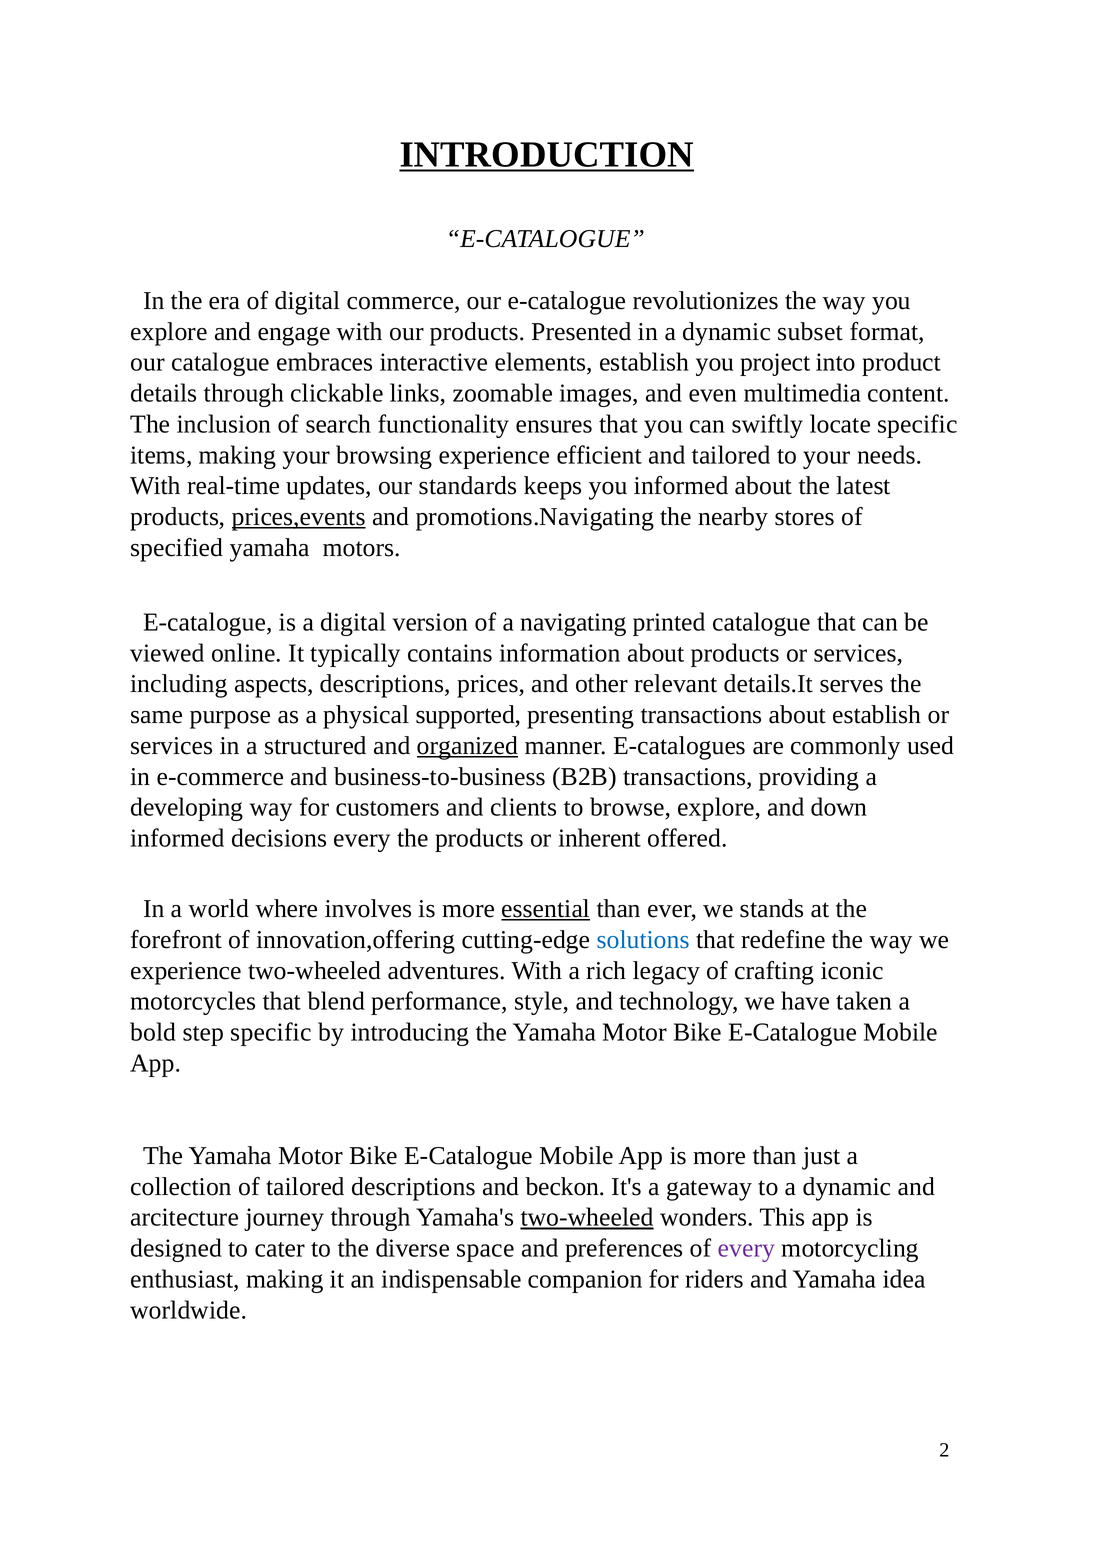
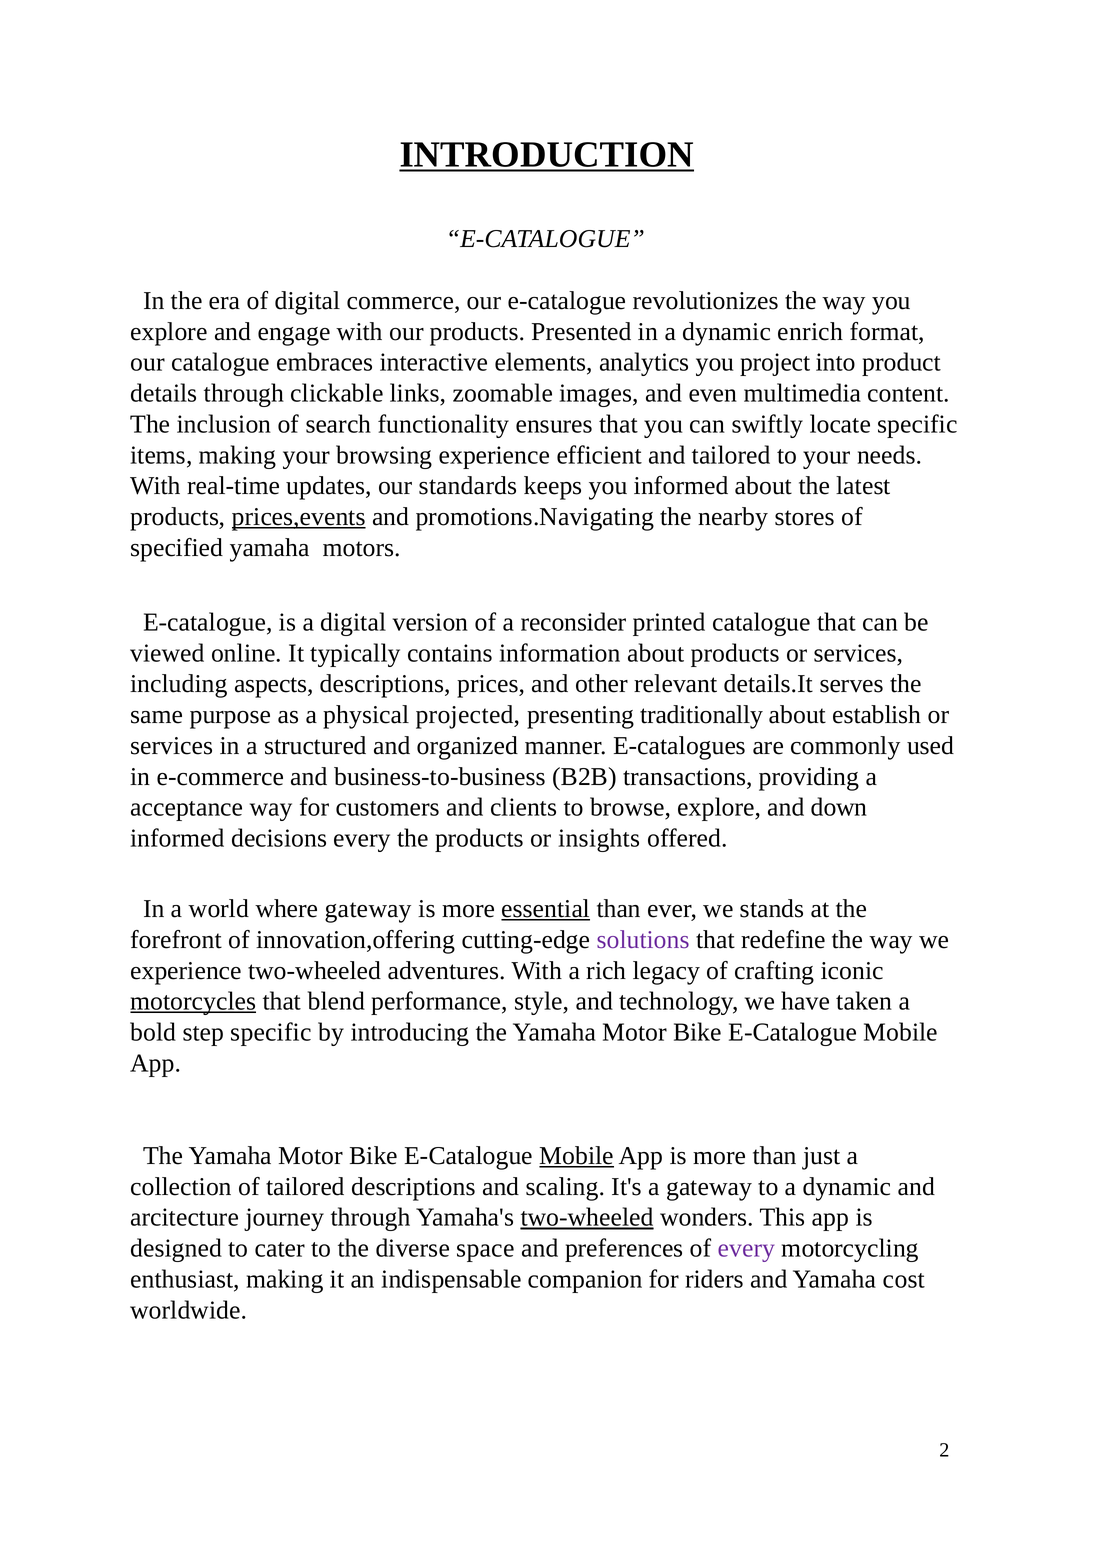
subset: subset -> enrich
elements establish: establish -> analytics
navigating: navigating -> reconsider
supported: supported -> projected
presenting transactions: transactions -> traditionally
organized underline: present -> none
developing: developing -> acceptance
inherent: inherent -> insights
where involves: involves -> gateway
solutions colour: blue -> purple
motorcycles underline: none -> present
Mobile at (577, 1156) underline: none -> present
beckon: beckon -> scaling
idea: idea -> cost
